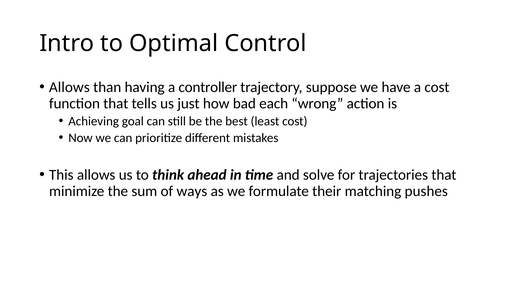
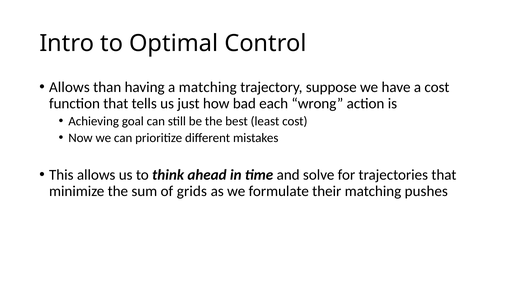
a controller: controller -> matching
ways: ways -> grids
